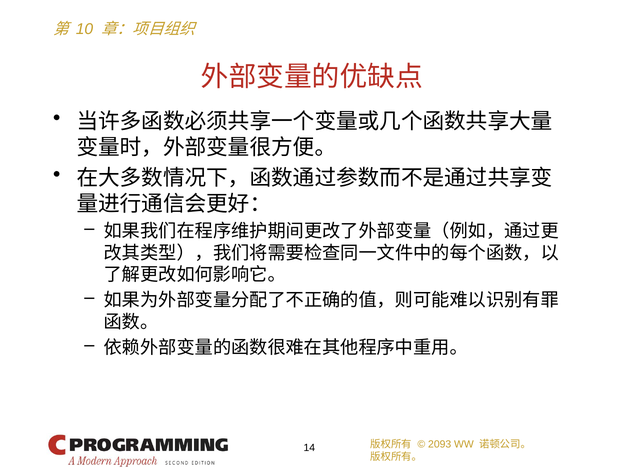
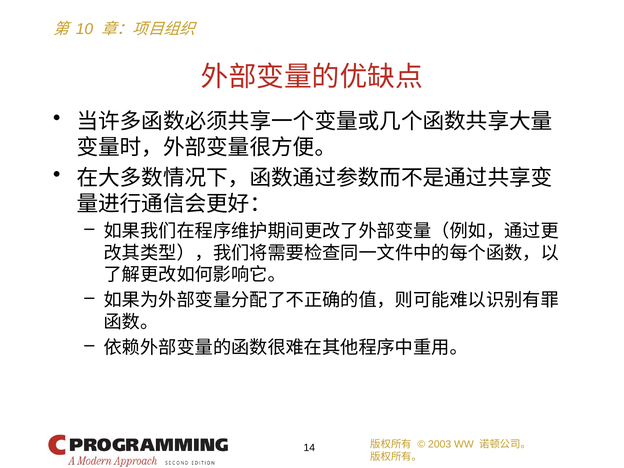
2093: 2093 -> 2003
